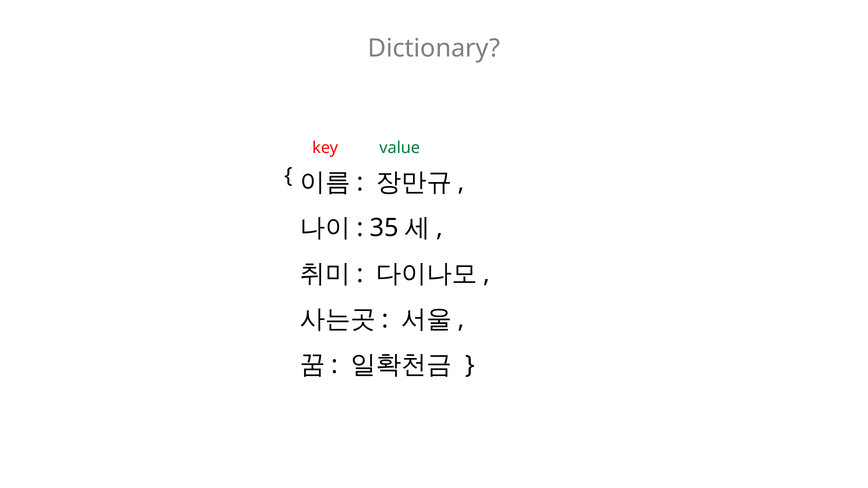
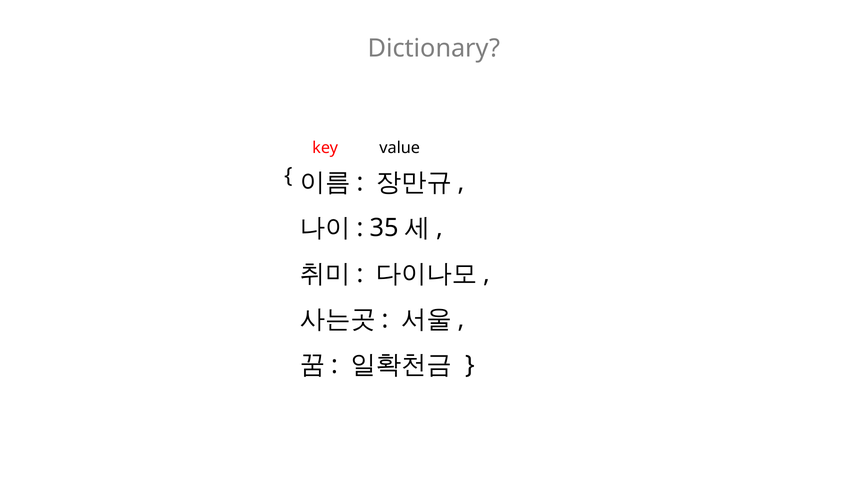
value colour: green -> black
